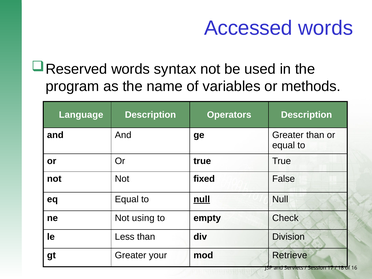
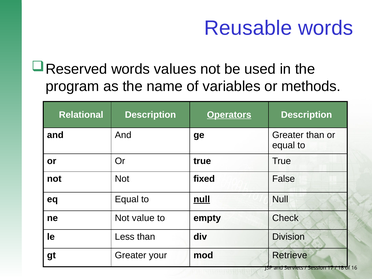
Accessed: Accessed -> Reusable
syntax: syntax -> values
Language: Language -> Relational
Operators underline: none -> present
using: using -> value
